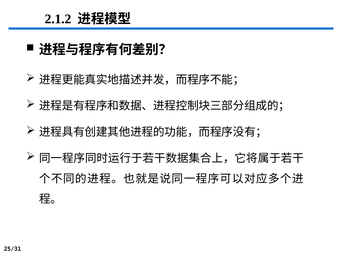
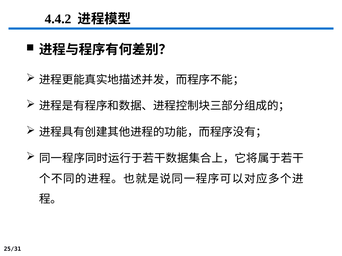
2.1.2: 2.1.2 -> 4.4.2
